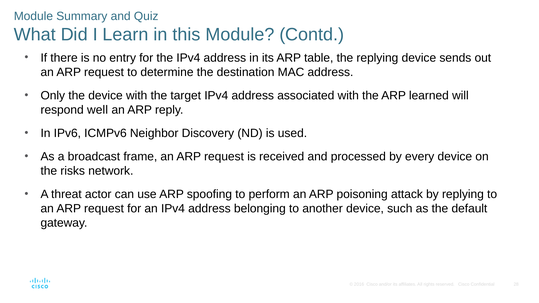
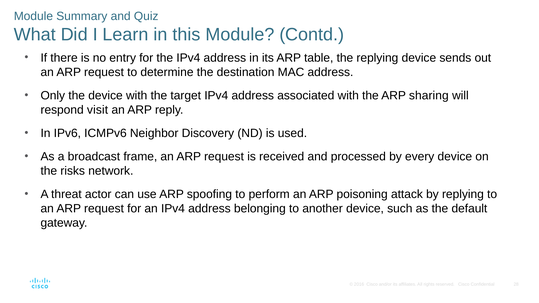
learned: learned -> sharing
well: well -> visit
